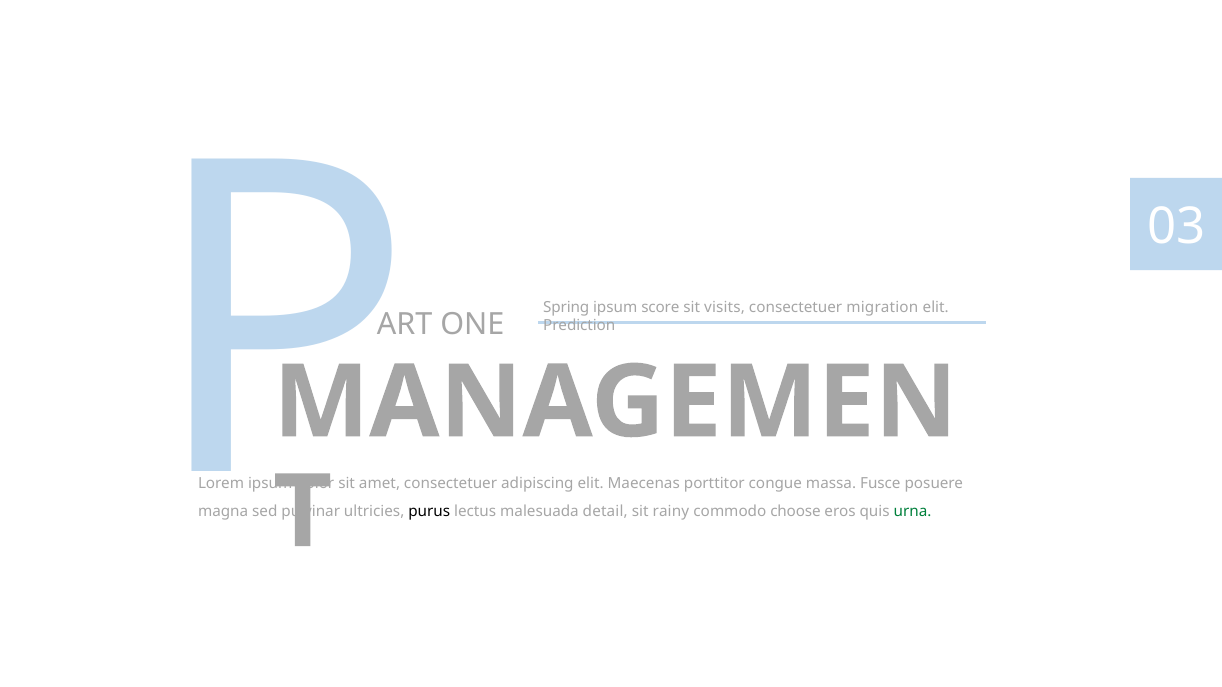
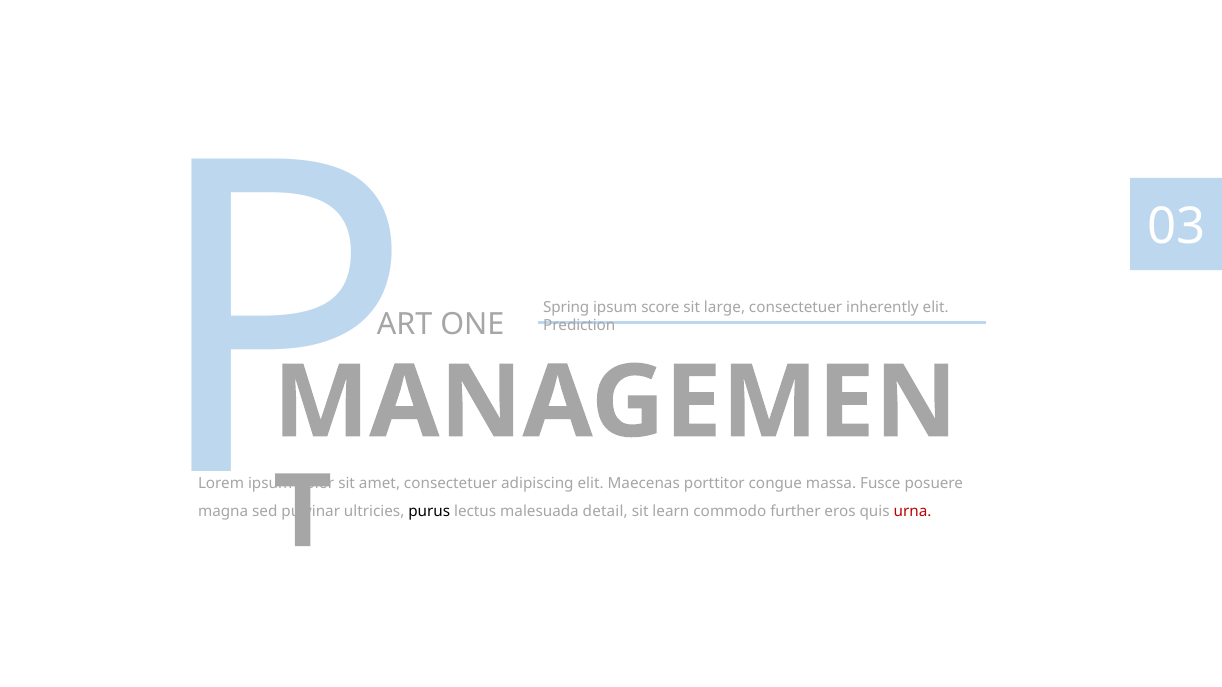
visits: visits -> large
migration: migration -> inherently
rainy: rainy -> learn
choose: choose -> further
urna colour: green -> red
